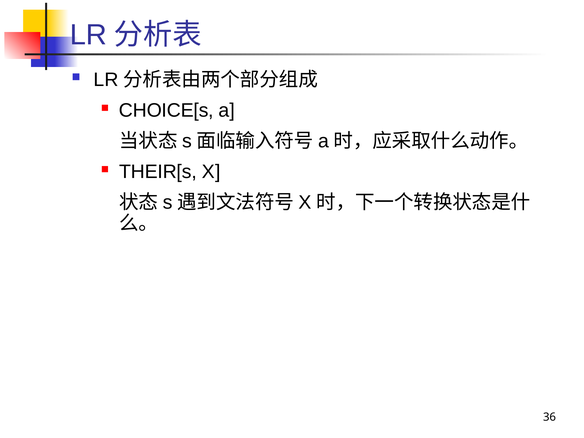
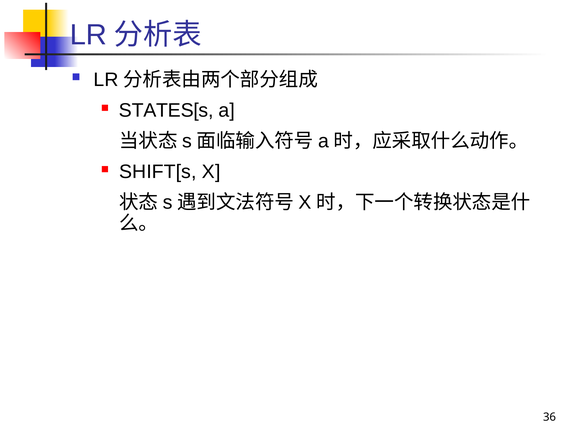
CHOICE[s: CHOICE[s -> STATES[s
THEIR[s: THEIR[s -> SHIFT[s
